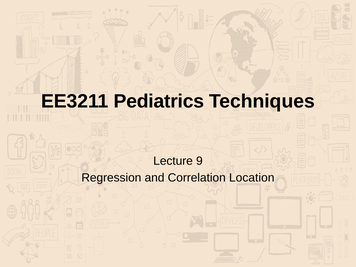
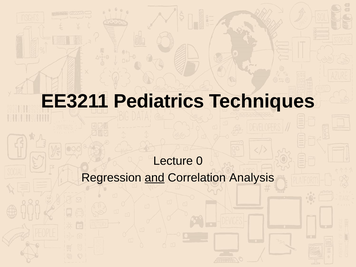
9: 9 -> 0
and underline: none -> present
Location: Location -> Analysis
